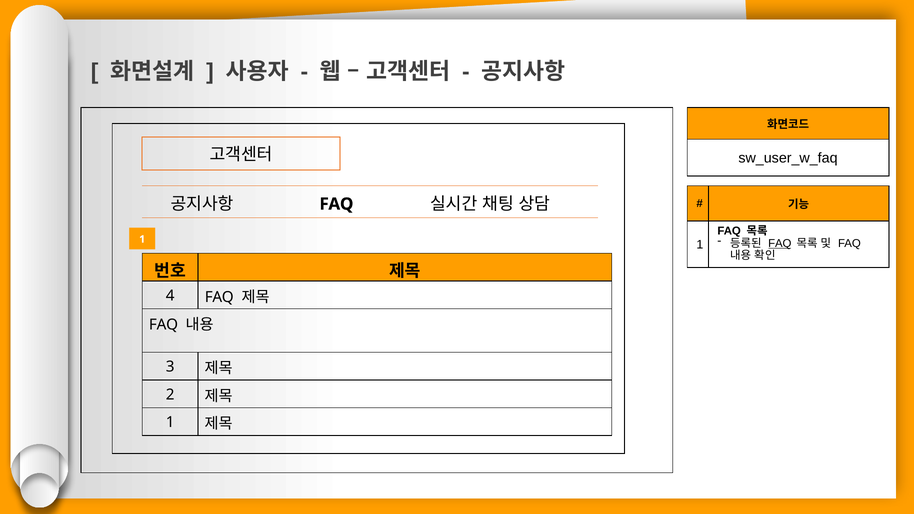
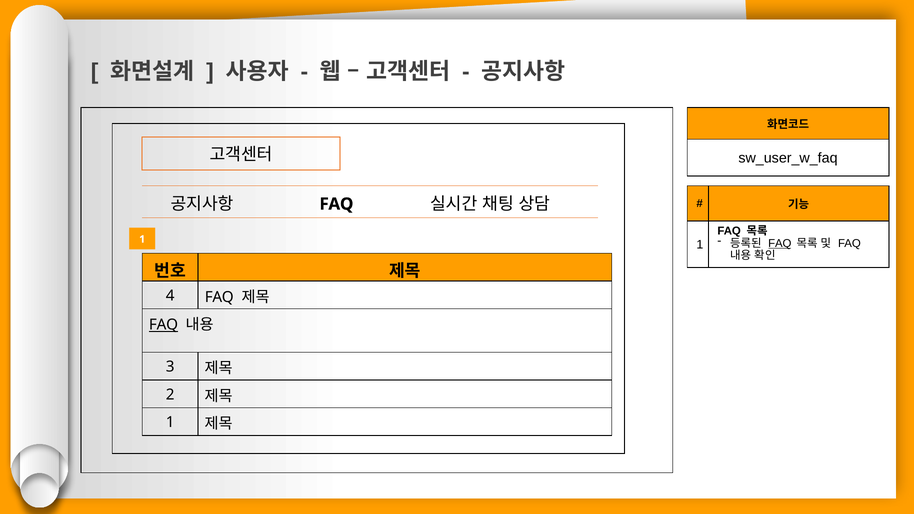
FAQ at (164, 325) underline: none -> present
